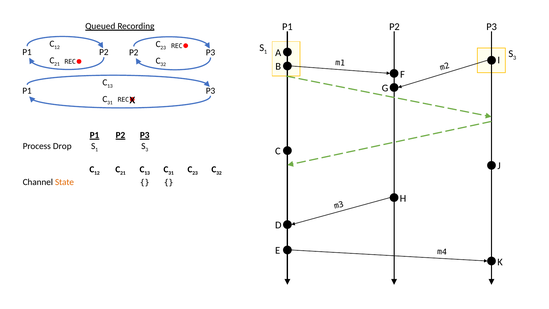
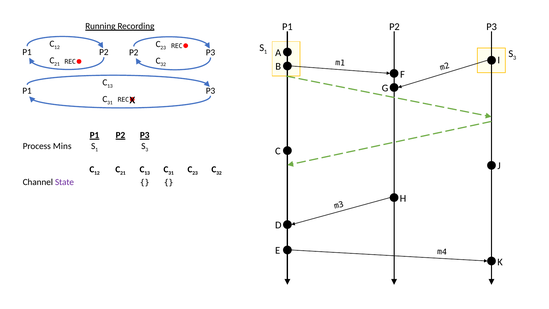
Queued: Queued -> Running
Drop: Drop -> Mins
State colour: orange -> purple
